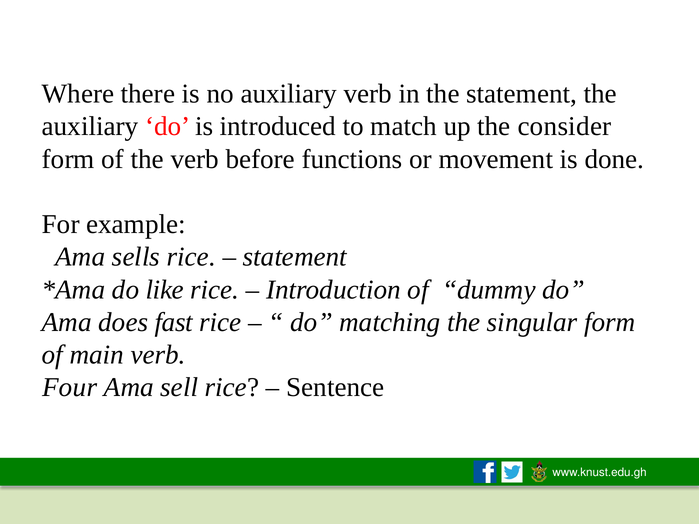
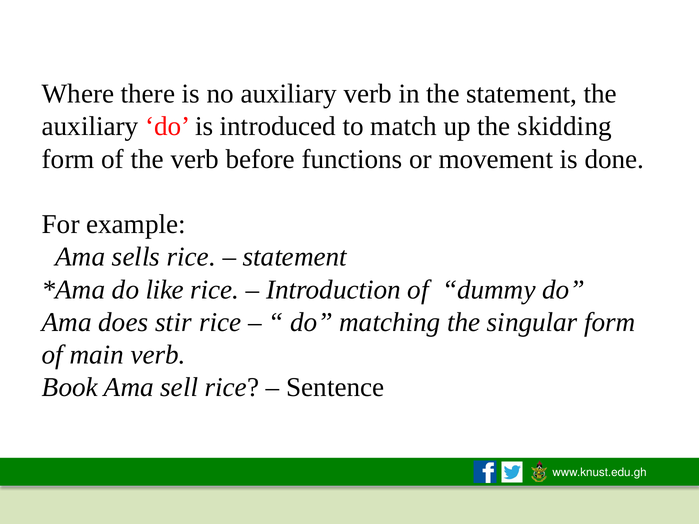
consider: consider -> skidding
fast: fast -> stir
Four: Four -> Book
